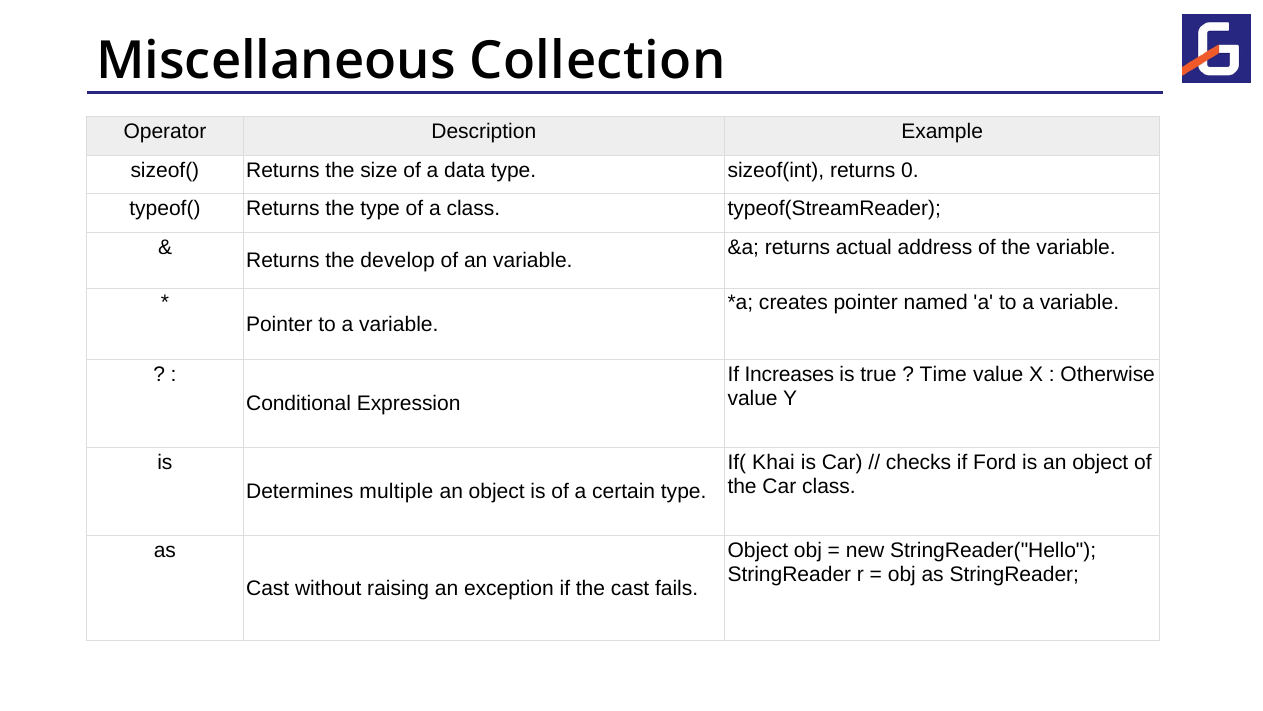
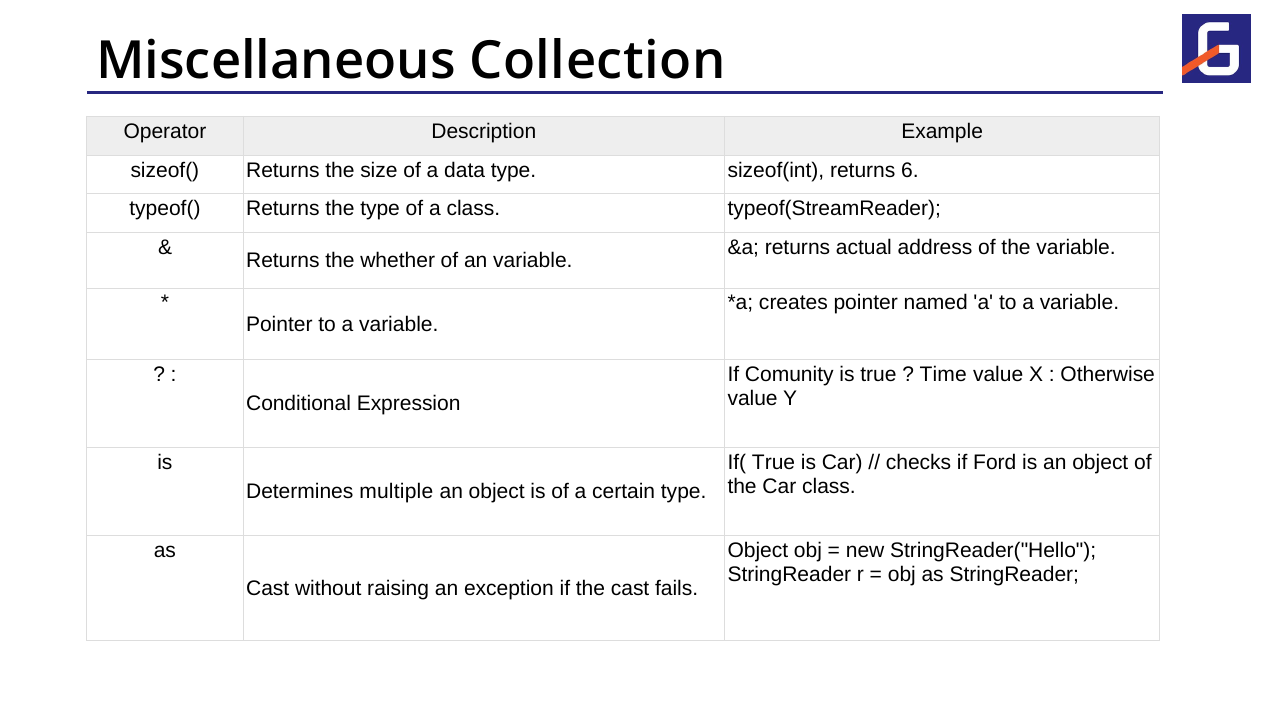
0: 0 -> 6
develop: develop -> whether
Increases: Increases -> Comunity
If( Khai: Khai -> True
